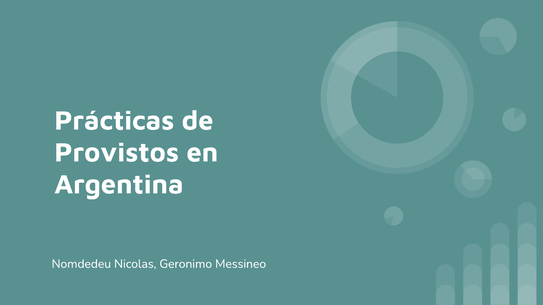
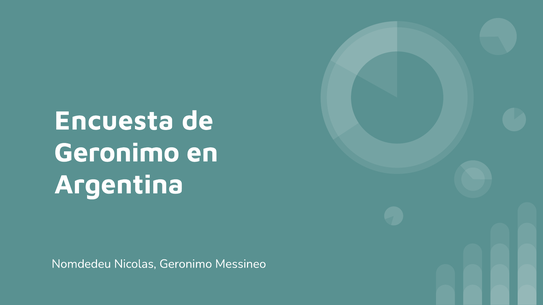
Prácticas: Prácticas -> Encuesta
Provistos at (117, 153): Provistos -> Geronimo
